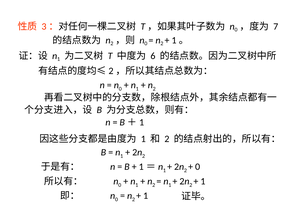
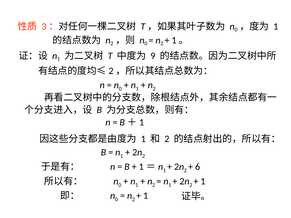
7 at (276, 27): 7 -> 1
6: 6 -> 9
0 at (198, 167): 0 -> 6
